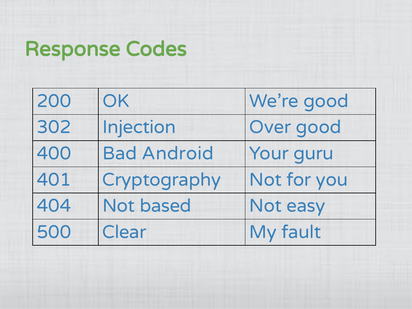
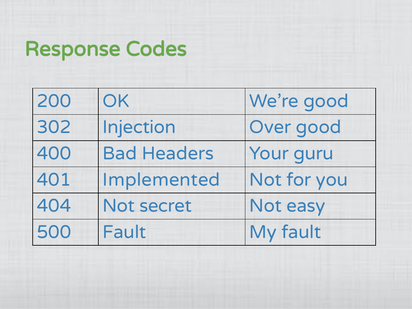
Android: Android -> Headers
Cryptography: Cryptography -> Implemented
based: based -> secret
500 Clear: Clear -> Fault
